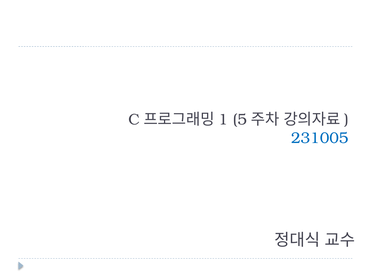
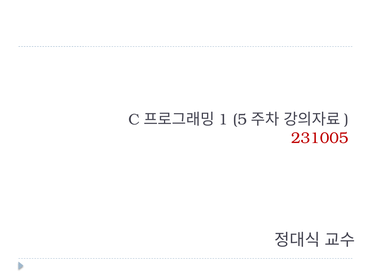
231005 colour: blue -> red
